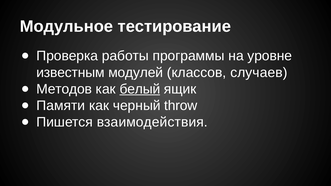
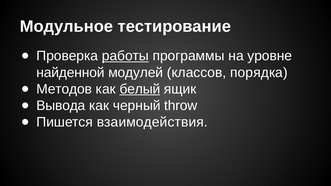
работы underline: none -> present
известным: известным -> найденной
случаев: случаев -> порядка
Памяти: Памяти -> Вывода
